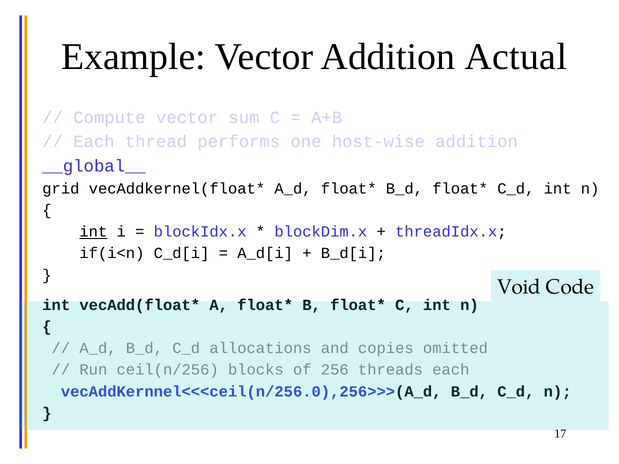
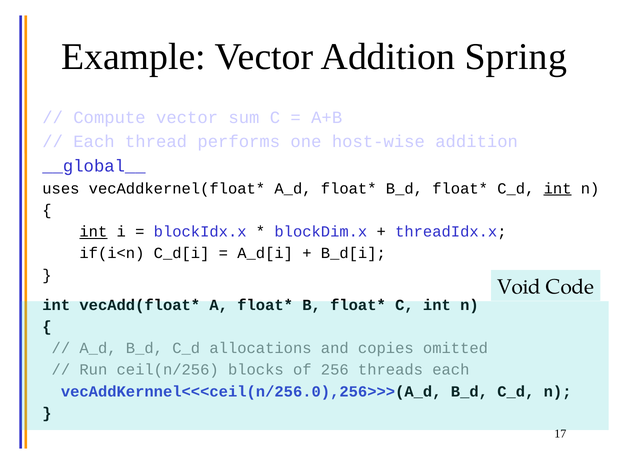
Actual: Actual -> Spring
grid: grid -> uses
int at (558, 189) underline: none -> present
